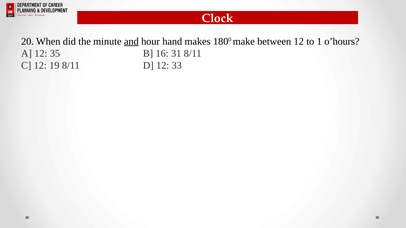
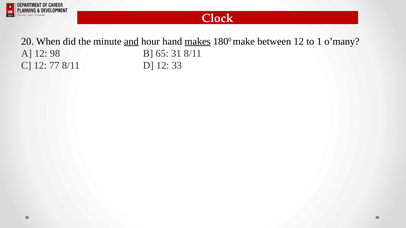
makes underline: none -> present
o’hours: o’hours -> o’many
35: 35 -> 98
16: 16 -> 65
19: 19 -> 77
